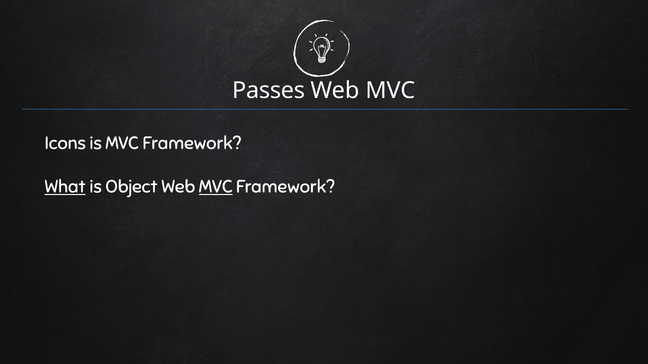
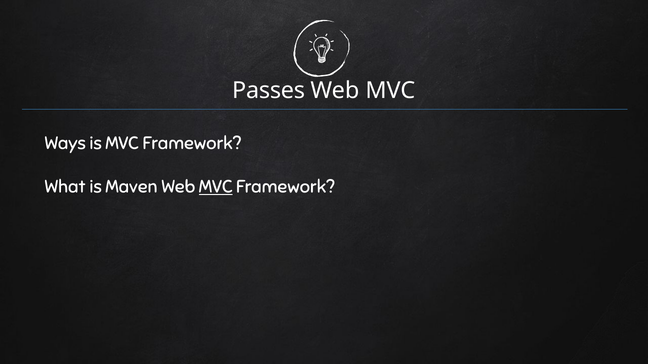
Icons: Icons -> Ways
What underline: present -> none
Object: Object -> Maven
